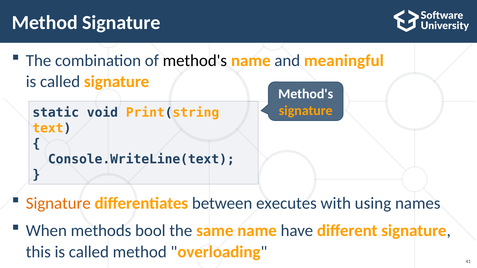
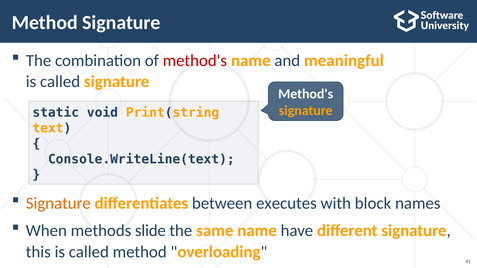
method's at (195, 61) colour: black -> red
using: using -> block
bool: bool -> slide
